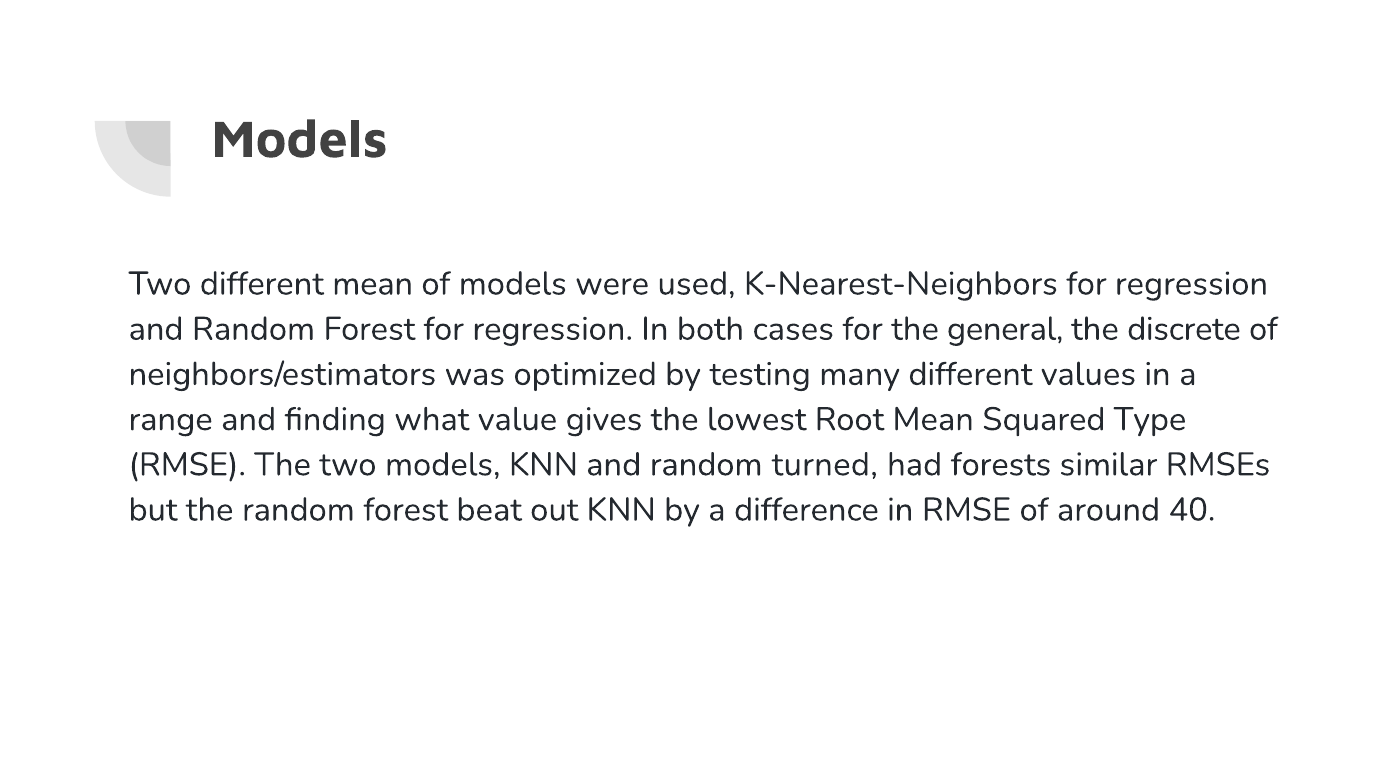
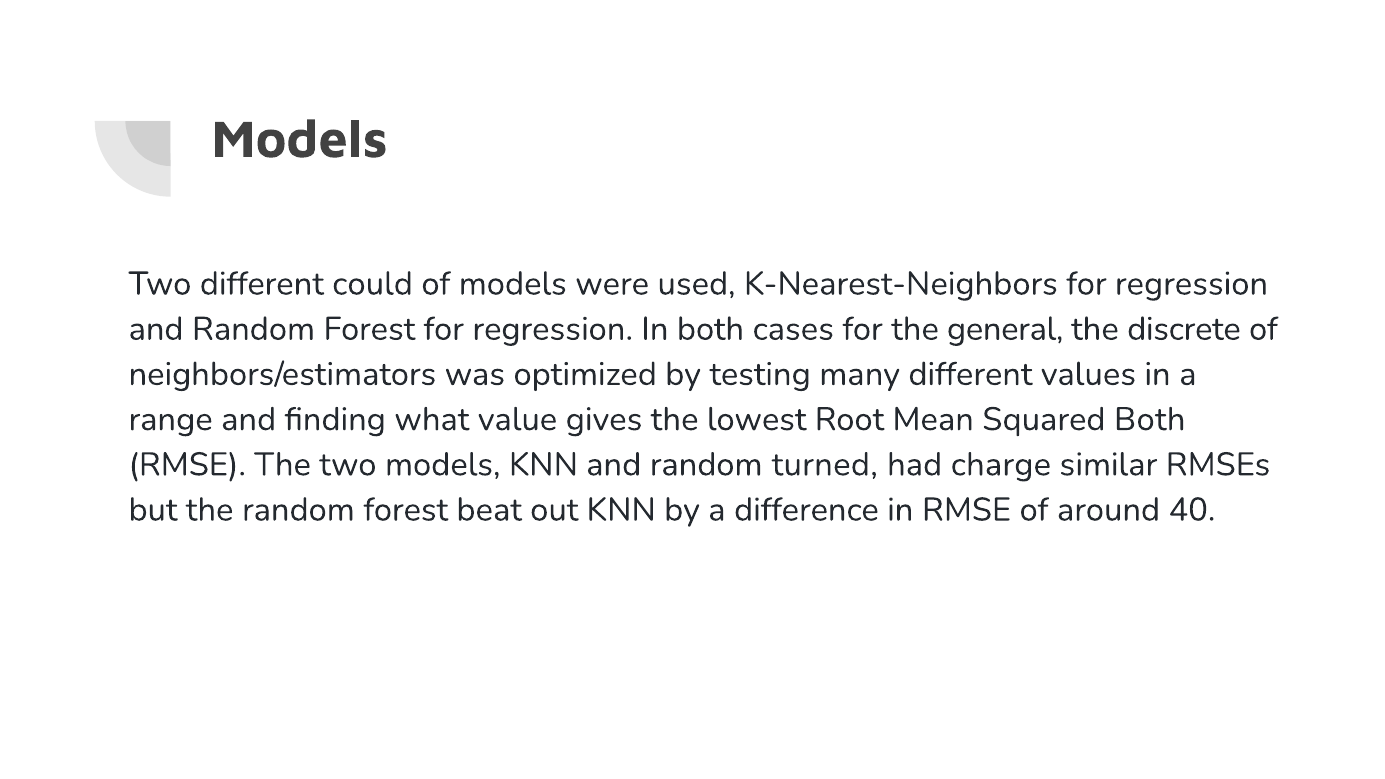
different mean: mean -> could
Squared Type: Type -> Both
forests: forests -> charge
